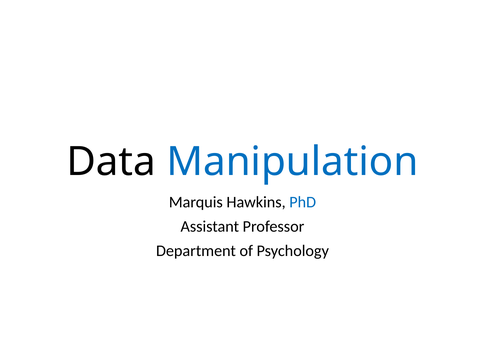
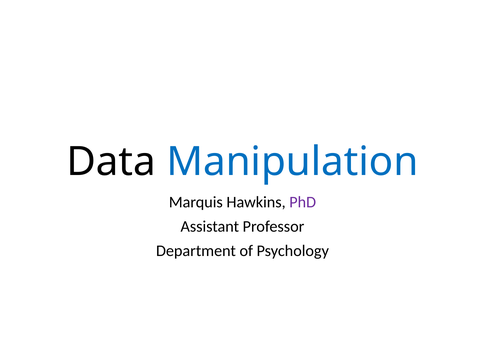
PhD colour: blue -> purple
